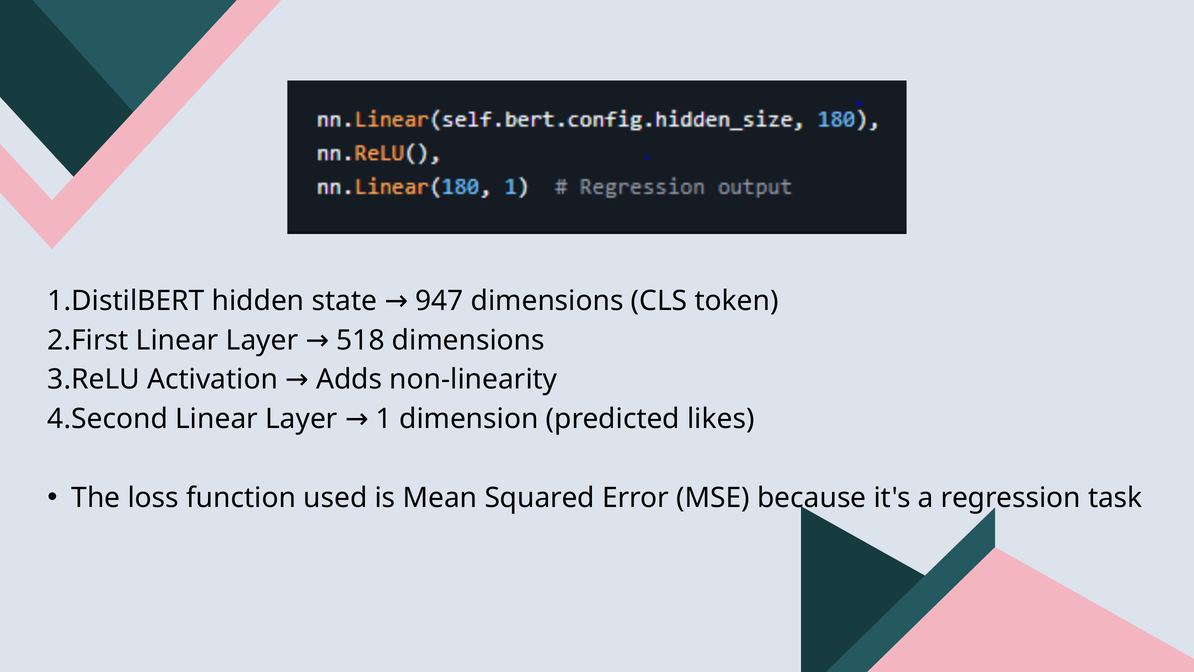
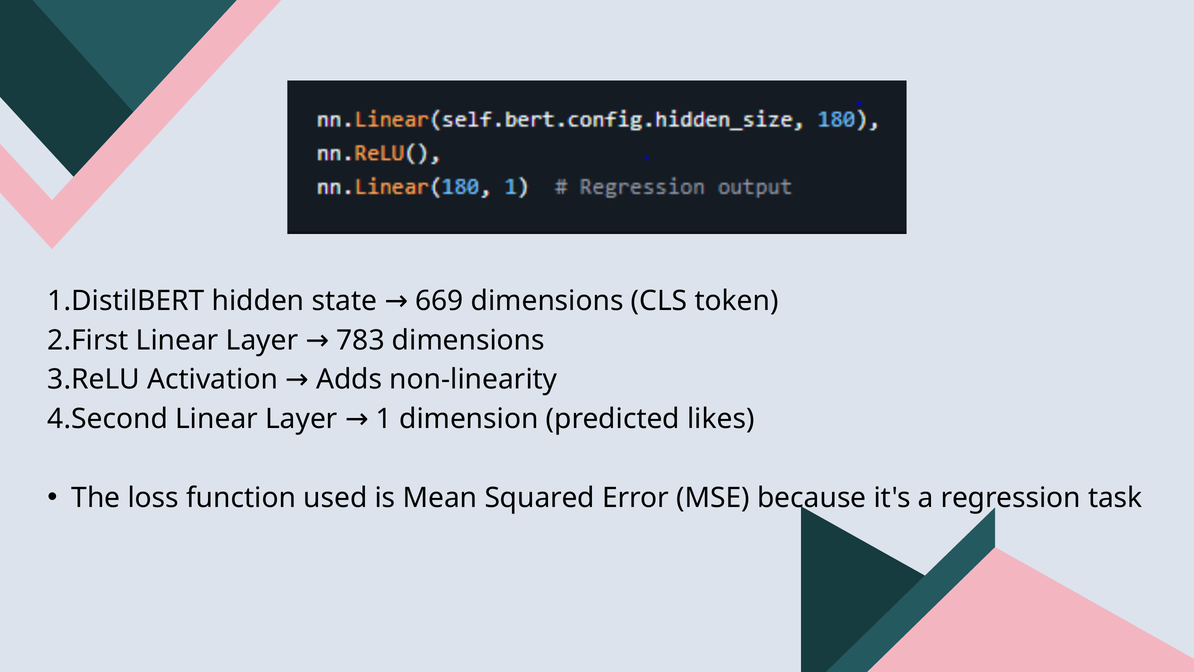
947: 947 -> 669
518: 518 -> 783
